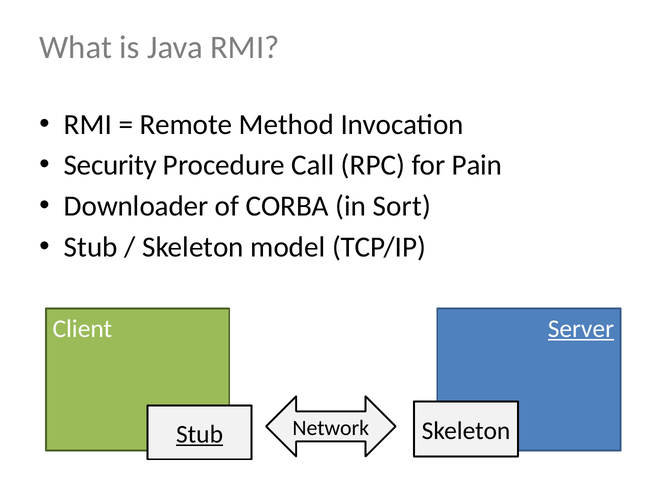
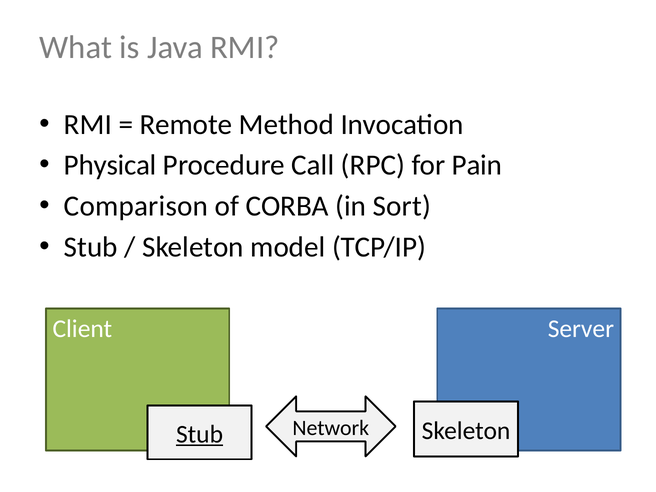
Security: Security -> Physical
Downloader: Downloader -> Comparison
Server underline: present -> none
